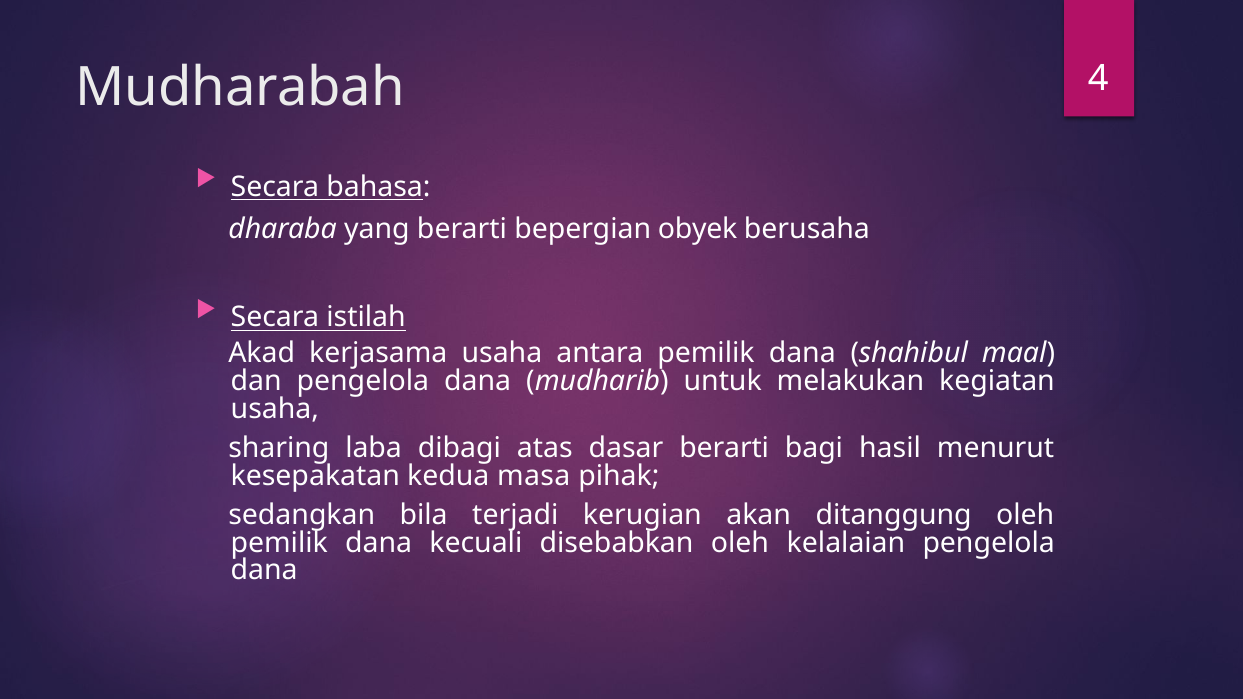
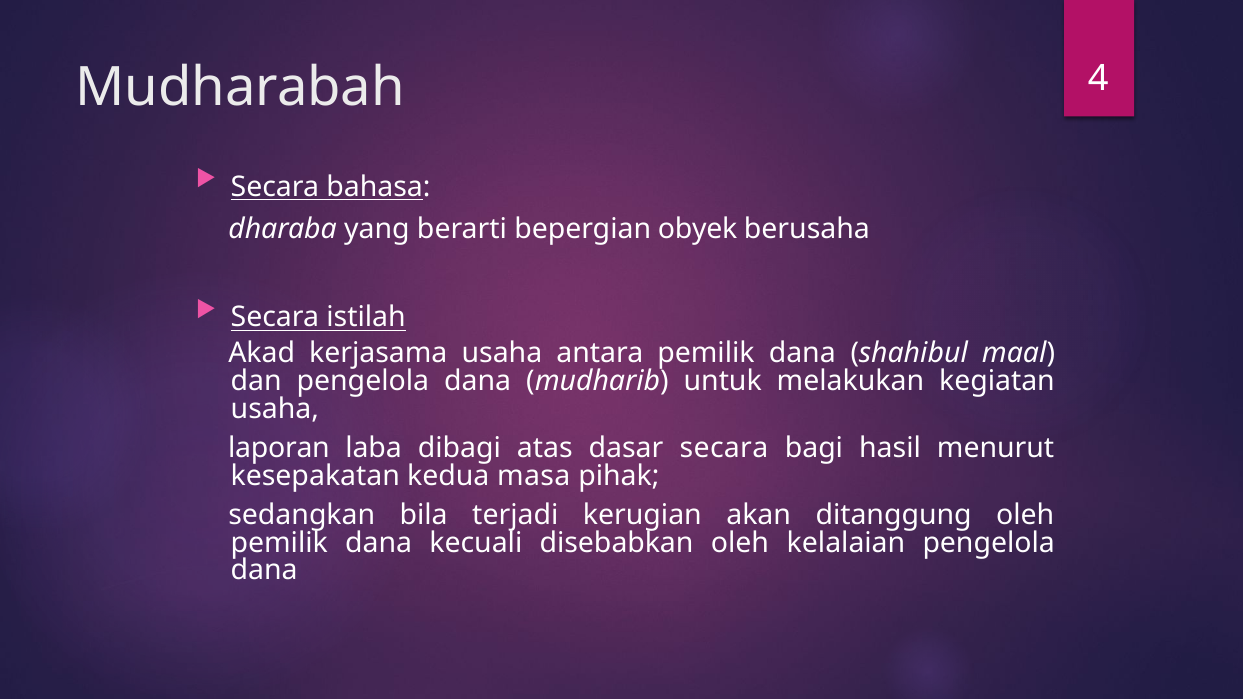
sharing: sharing -> laporan
dasar berarti: berarti -> secara
